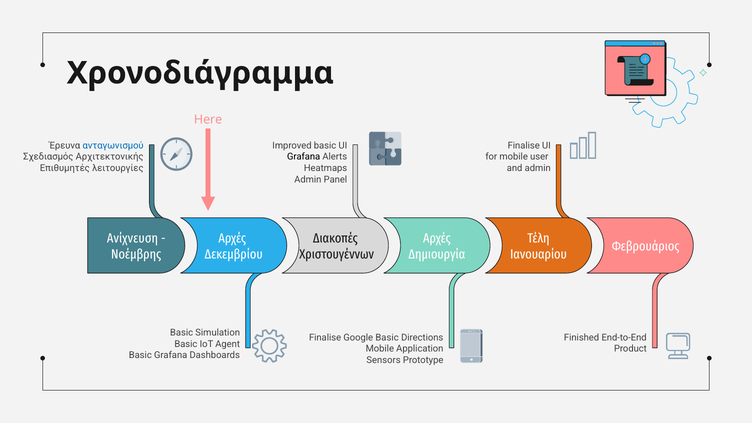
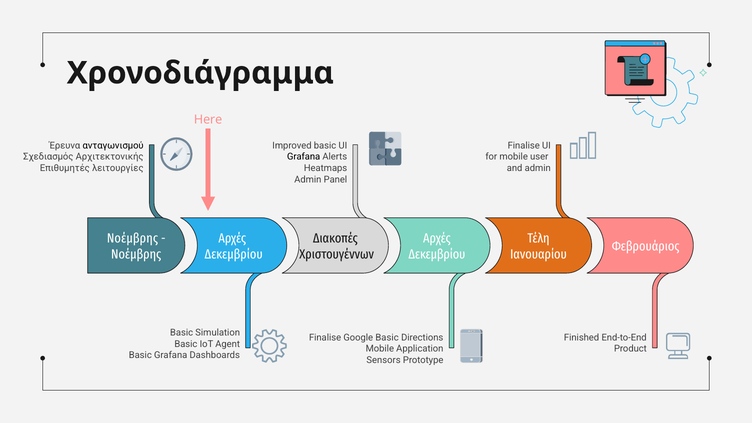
ανταγωνισμού colour: blue -> black
Ανίχνευση at (132, 238): Ανίχνευση -> Νοέμβρης
Δημιουργία at (437, 254): Δημιουργία -> Δεκεμβρίου
